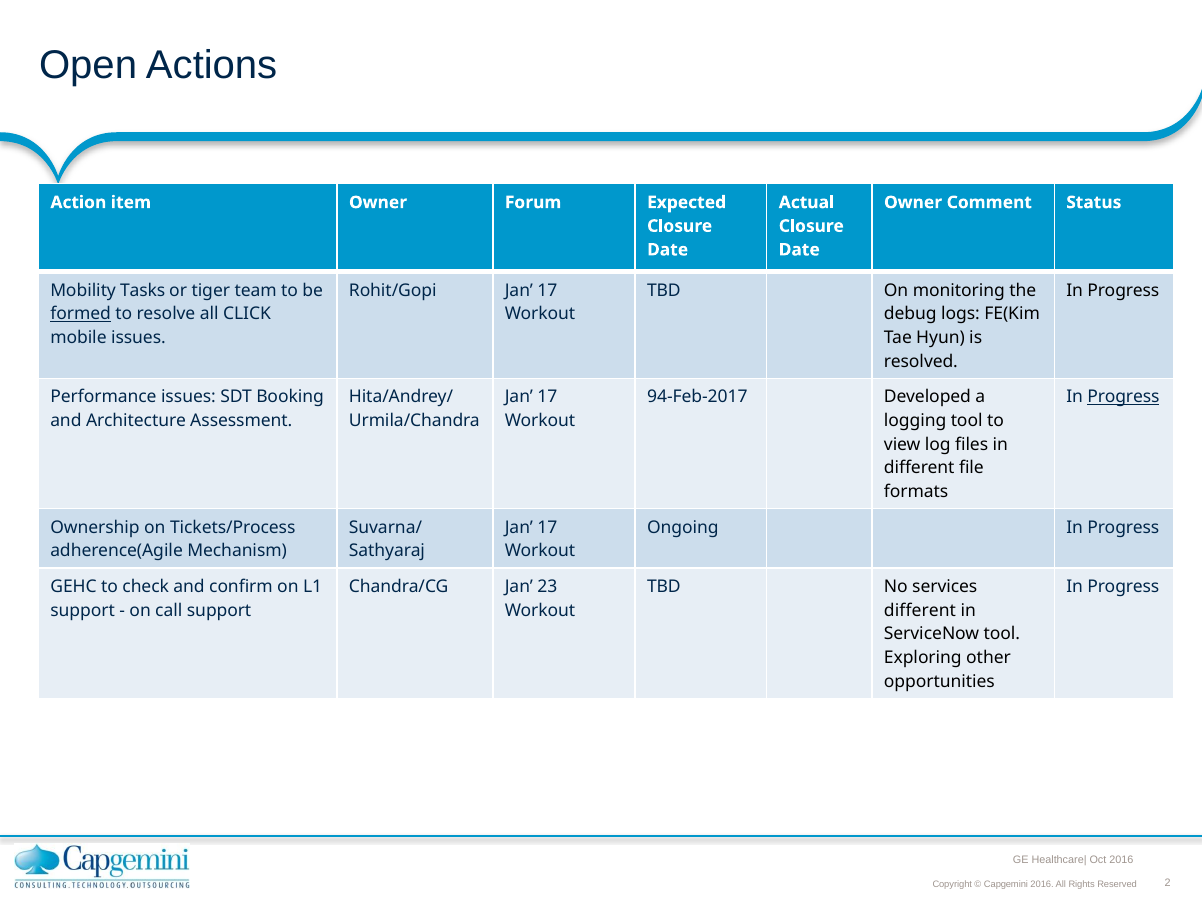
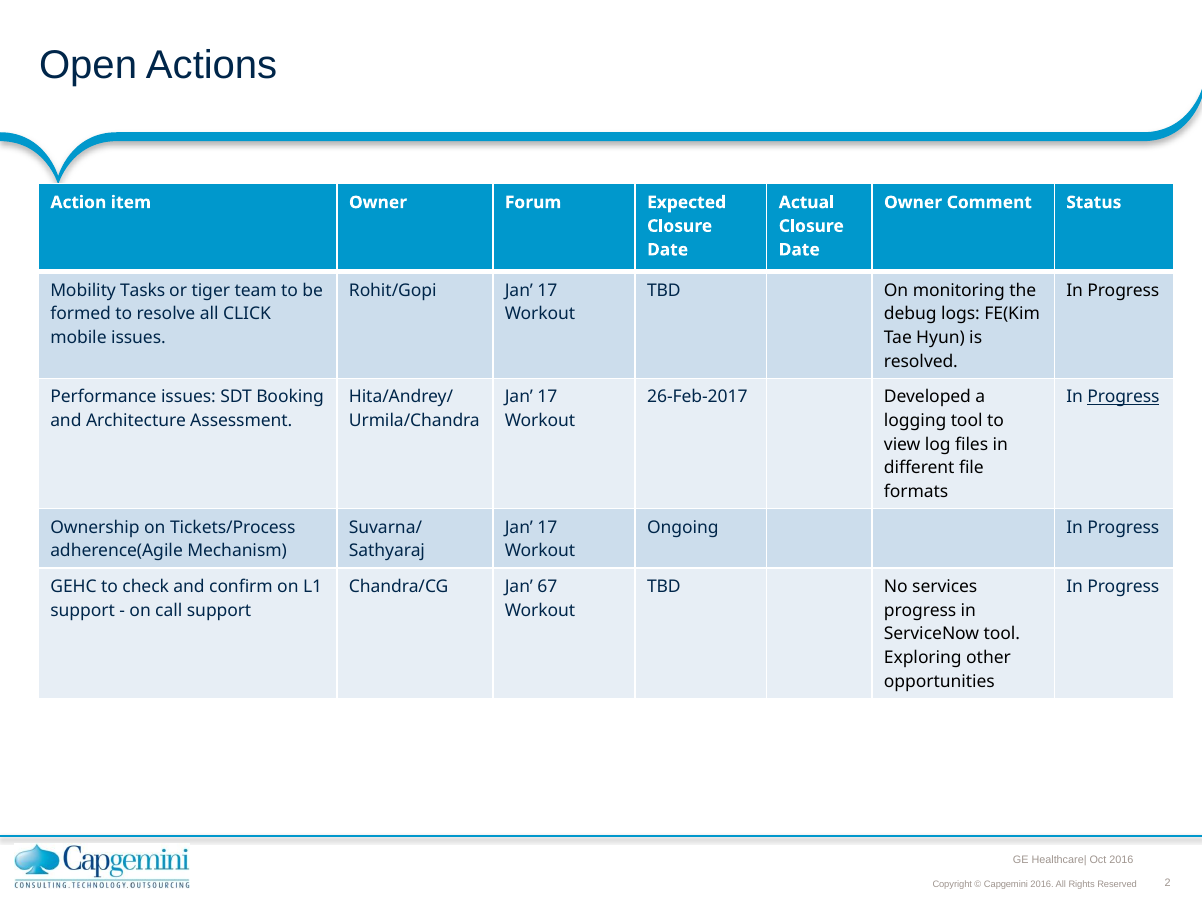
formed underline: present -> none
94-Feb-2017: 94-Feb-2017 -> 26-Feb-2017
23: 23 -> 67
different at (920, 611): different -> progress
